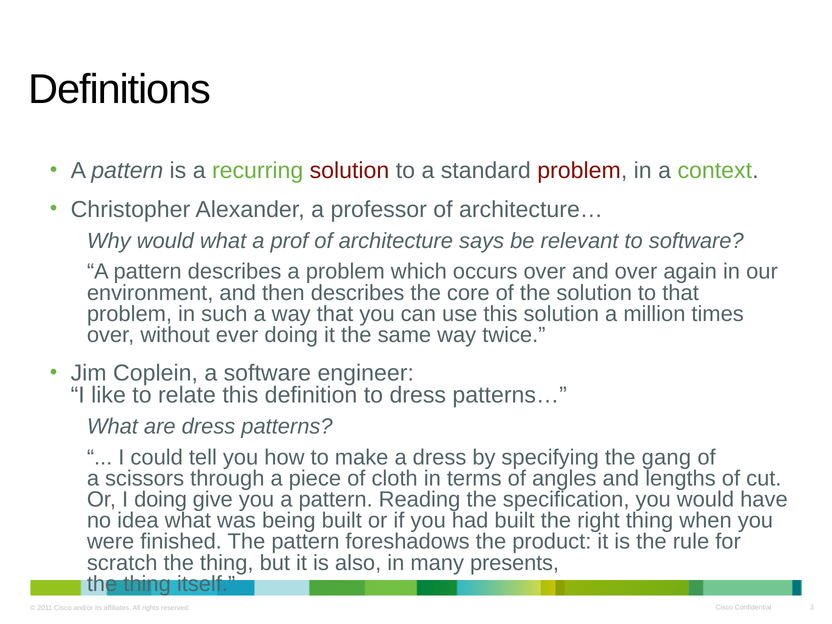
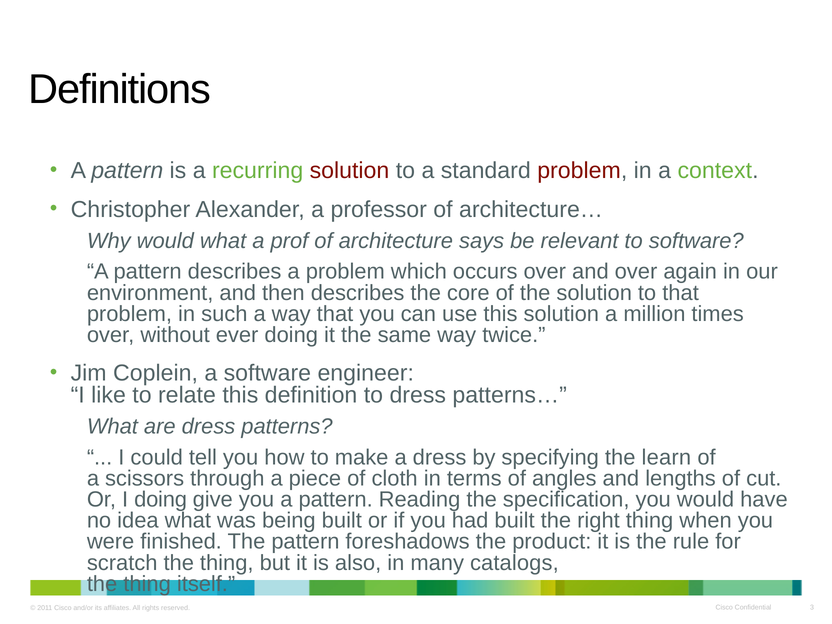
gang: gang -> learn
presents: presents -> catalogs
